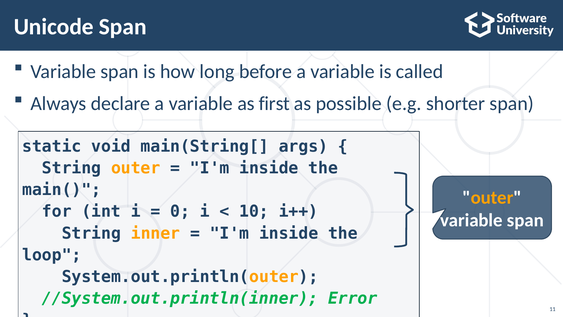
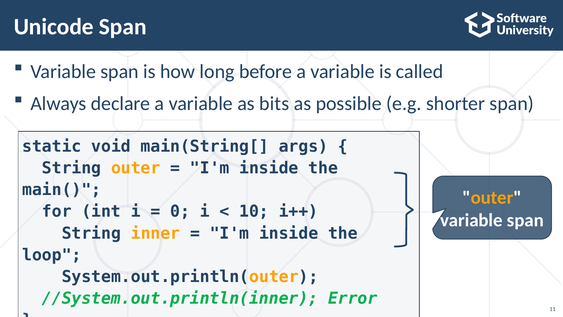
first: first -> bits
